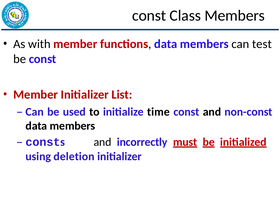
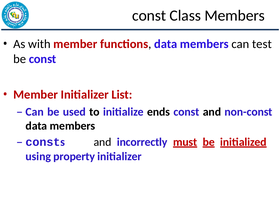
time: time -> ends
deletion: deletion -> property
